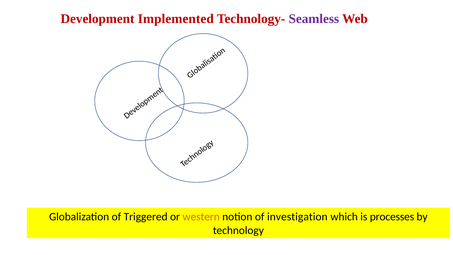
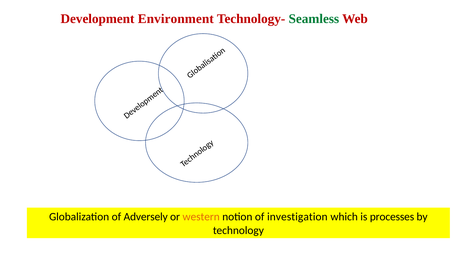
Implemented: Implemented -> Environment
Seamless colour: purple -> green
Triggered: Triggered -> Adversely
